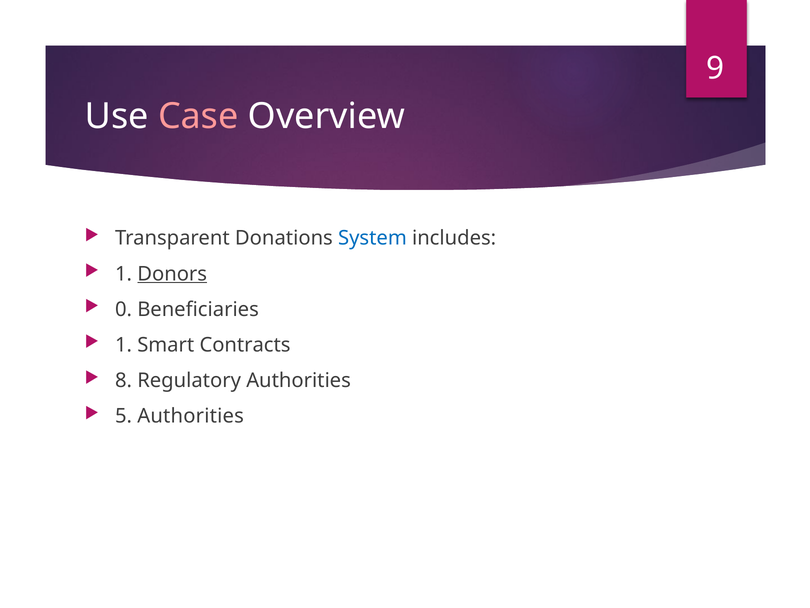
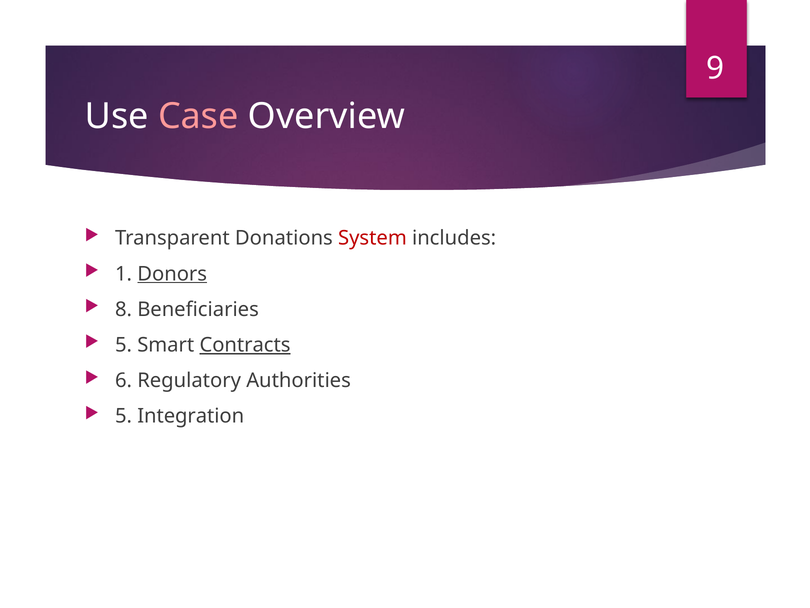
System colour: blue -> red
0: 0 -> 8
1 at (124, 345): 1 -> 5
Contracts underline: none -> present
8: 8 -> 6
5 Authorities: Authorities -> Integration
